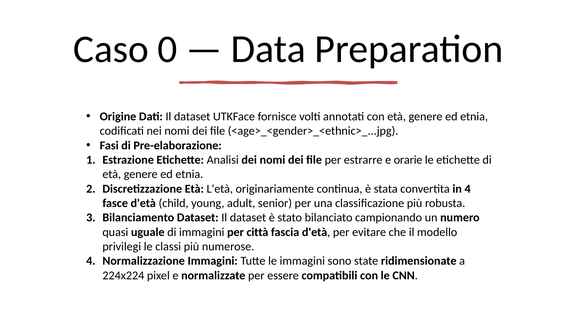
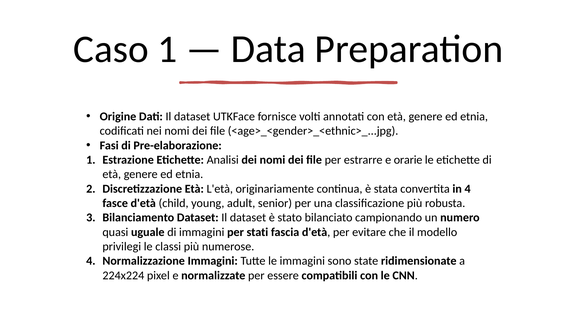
Caso 0: 0 -> 1
città: città -> stati
